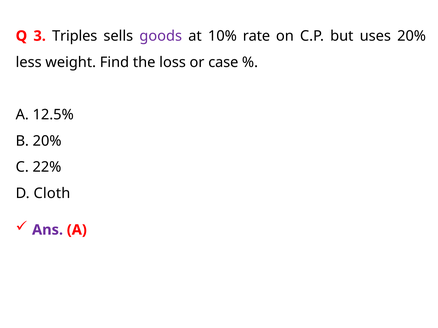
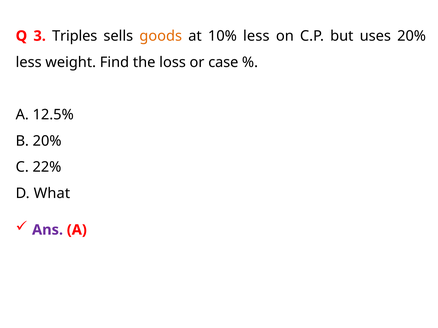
goods colour: purple -> orange
10% rate: rate -> less
Cloth: Cloth -> What
